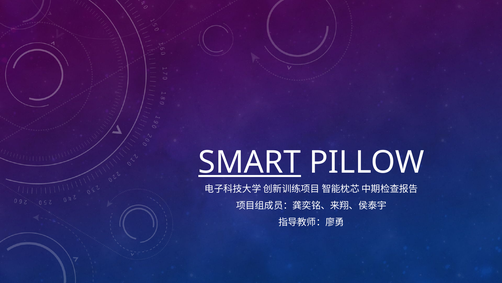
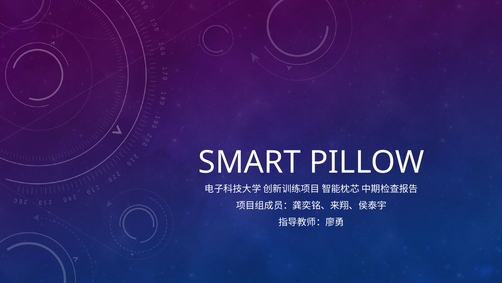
SMART underline: present -> none
